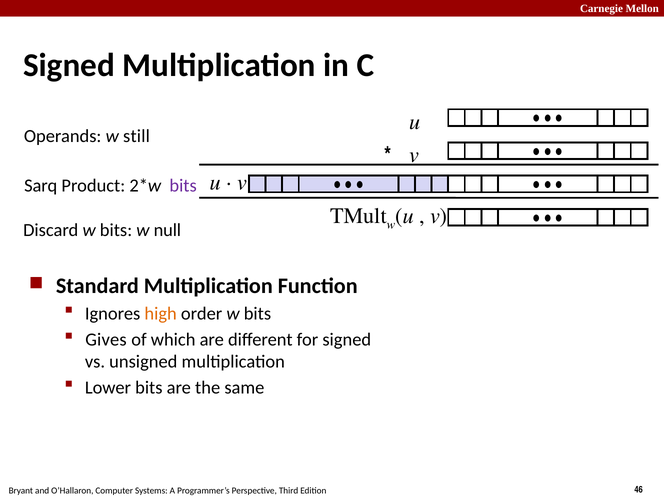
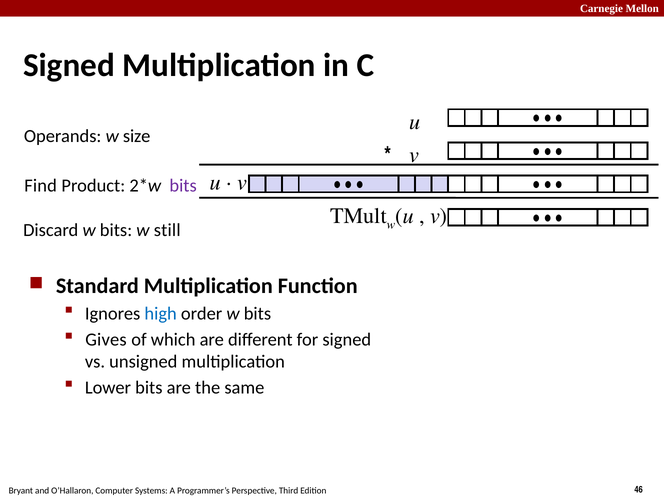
still: still -> size
Sarq: Sarq -> Find
null: null -> still
high colour: orange -> blue
